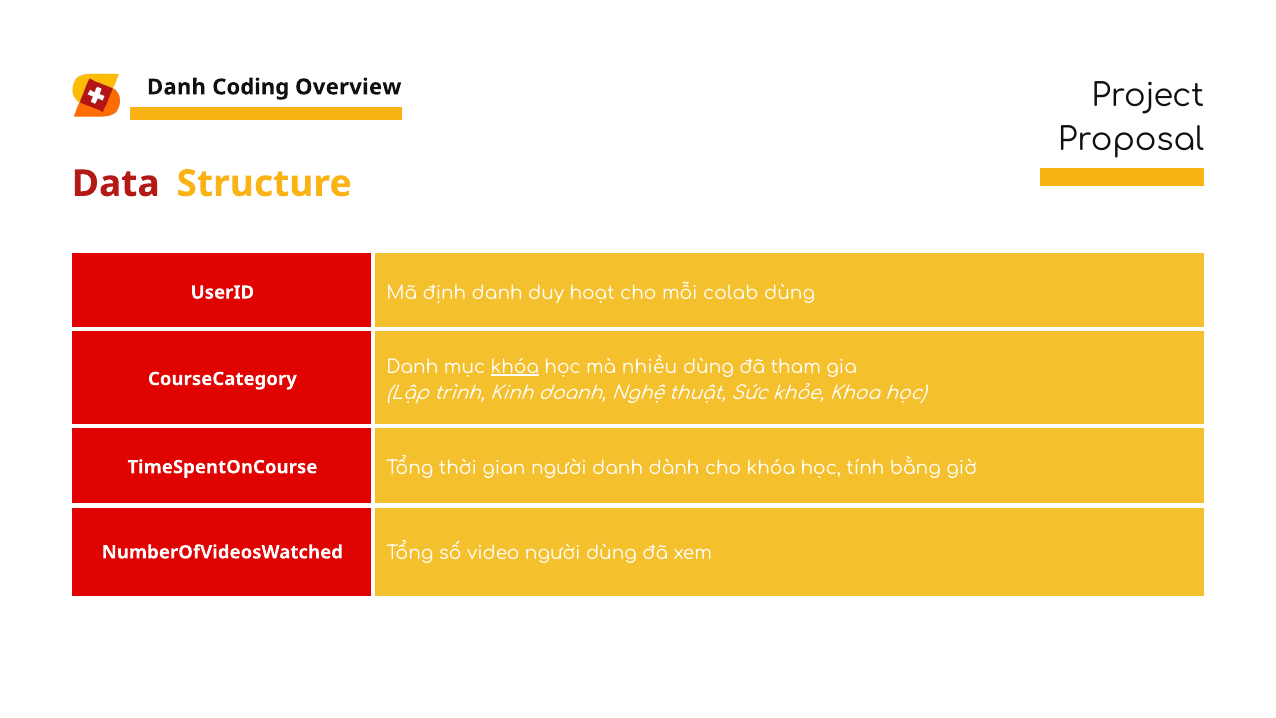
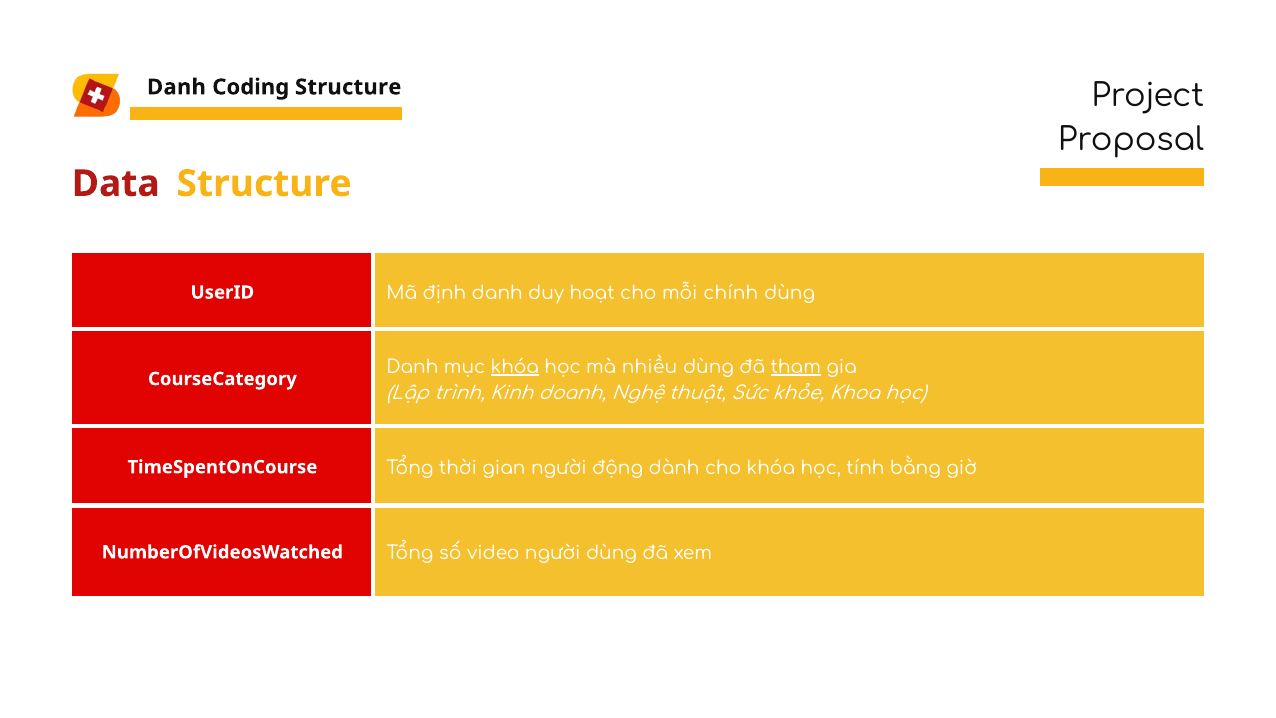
Coding Overview: Overview -> Structure
colab: colab -> chính
tham underline: none -> present
người danh: danh -> động
